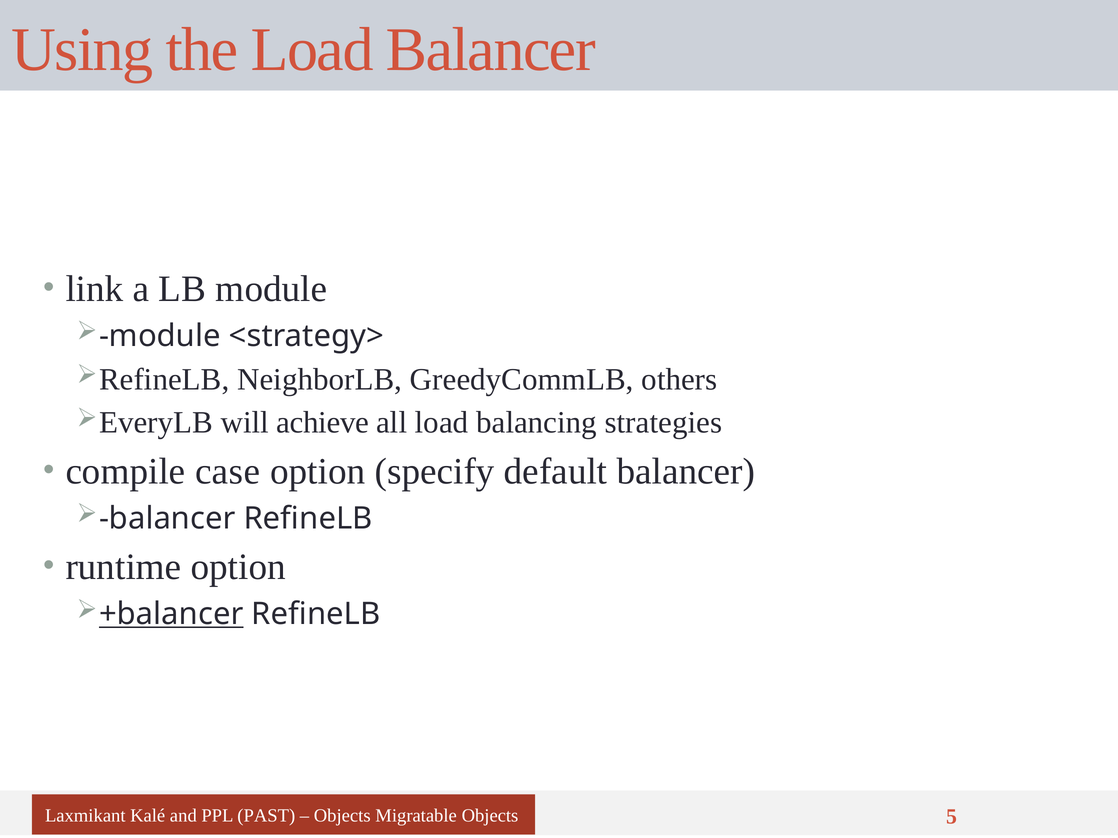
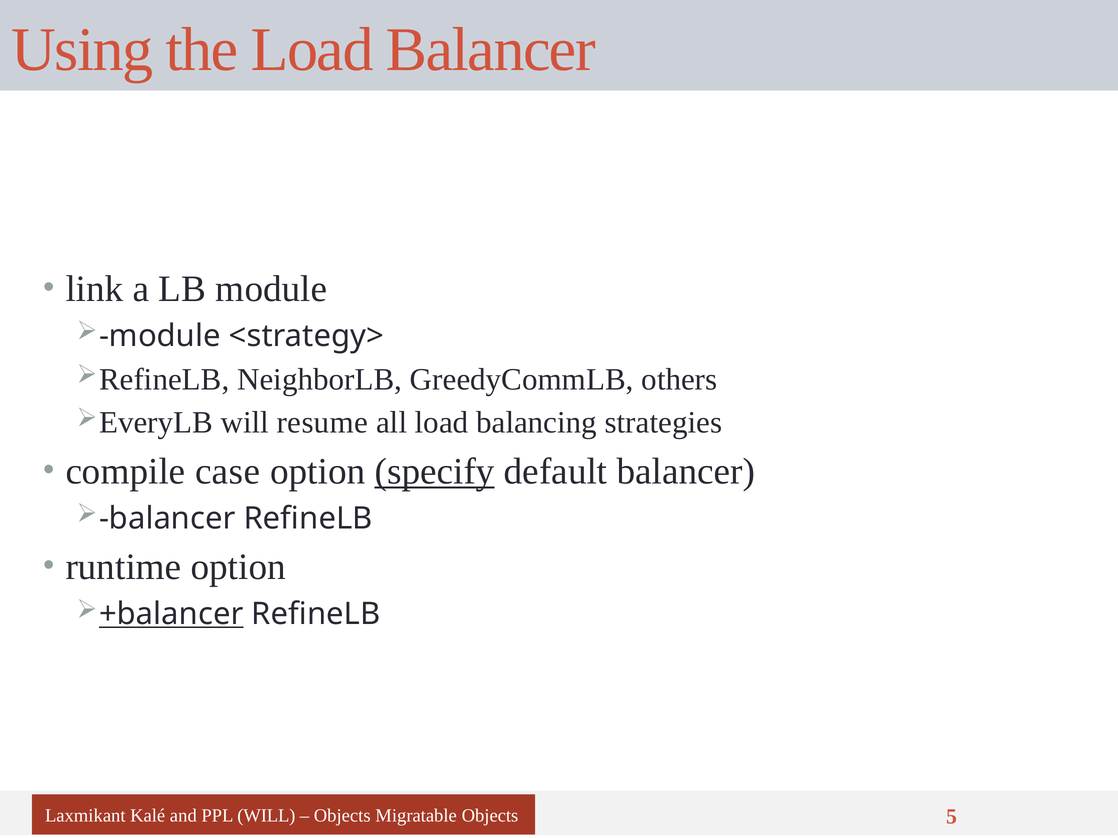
achieve: achieve -> resume
specify underline: none -> present
PPL PAST: PAST -> WILL
